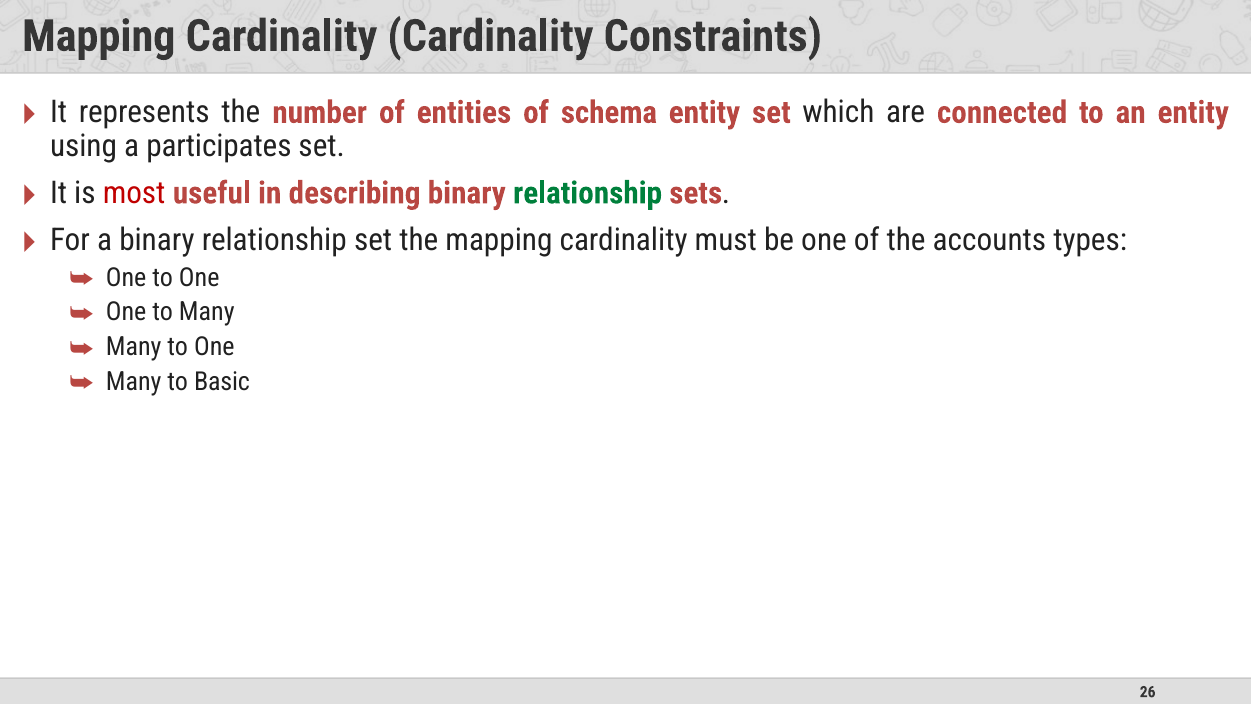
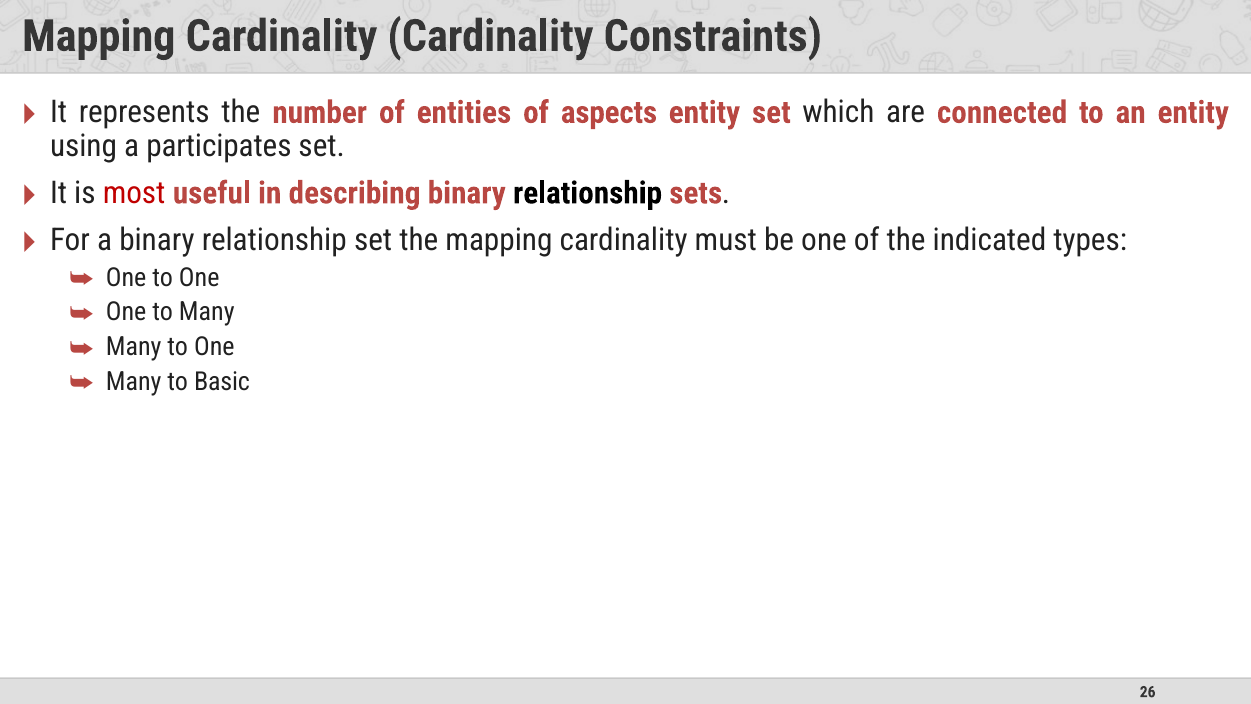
schema: schema -> aspects
relationship at (587, 193) colour: green -> black
accounts: accounts -> indicated
